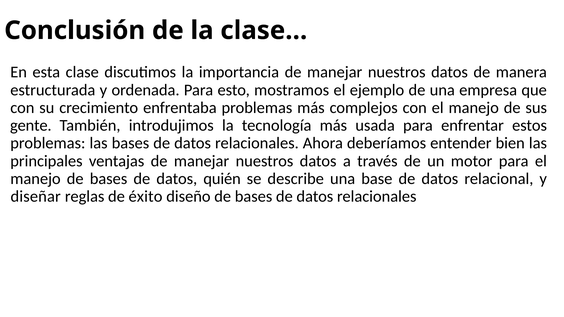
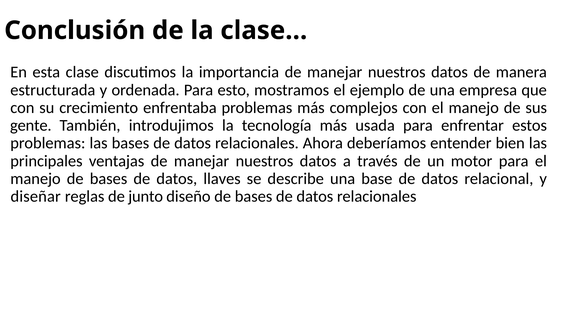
quién: quién -> llaves
éxito: éxito -> junto
